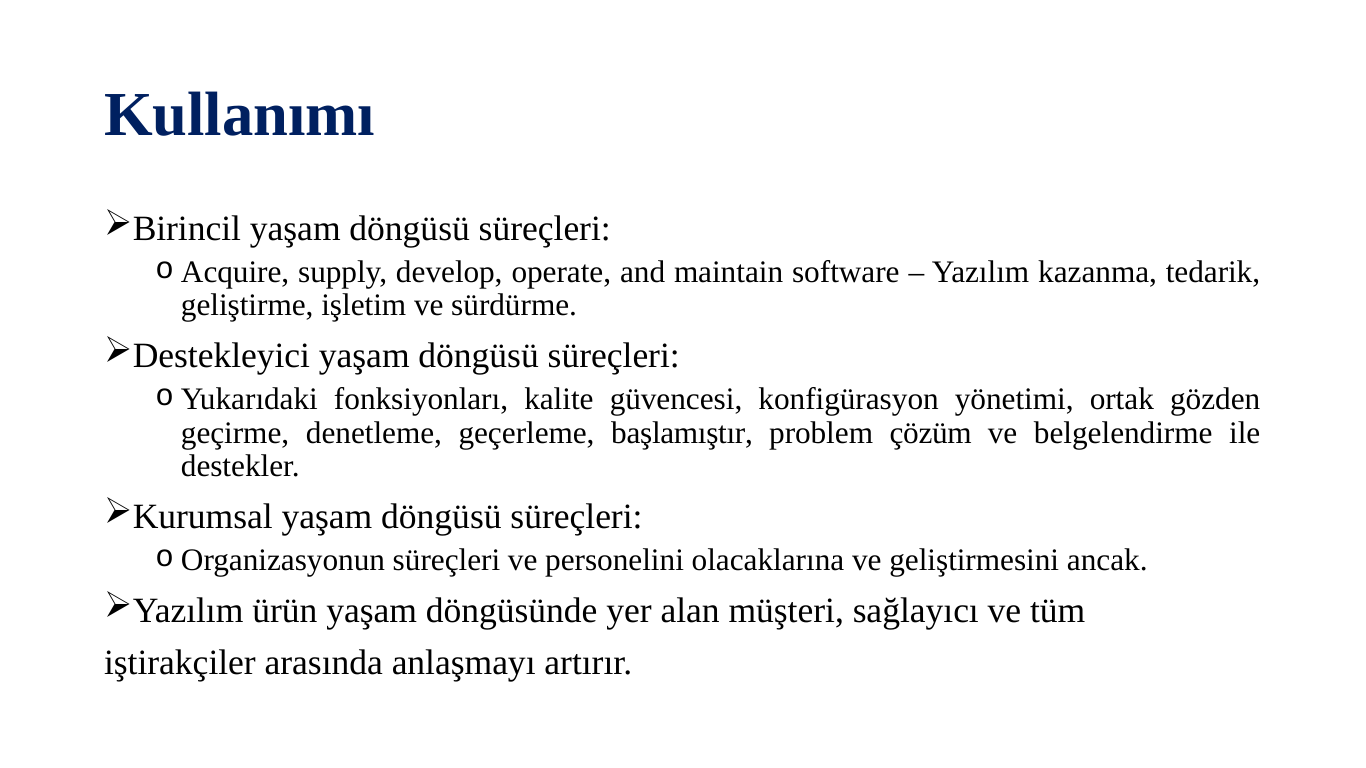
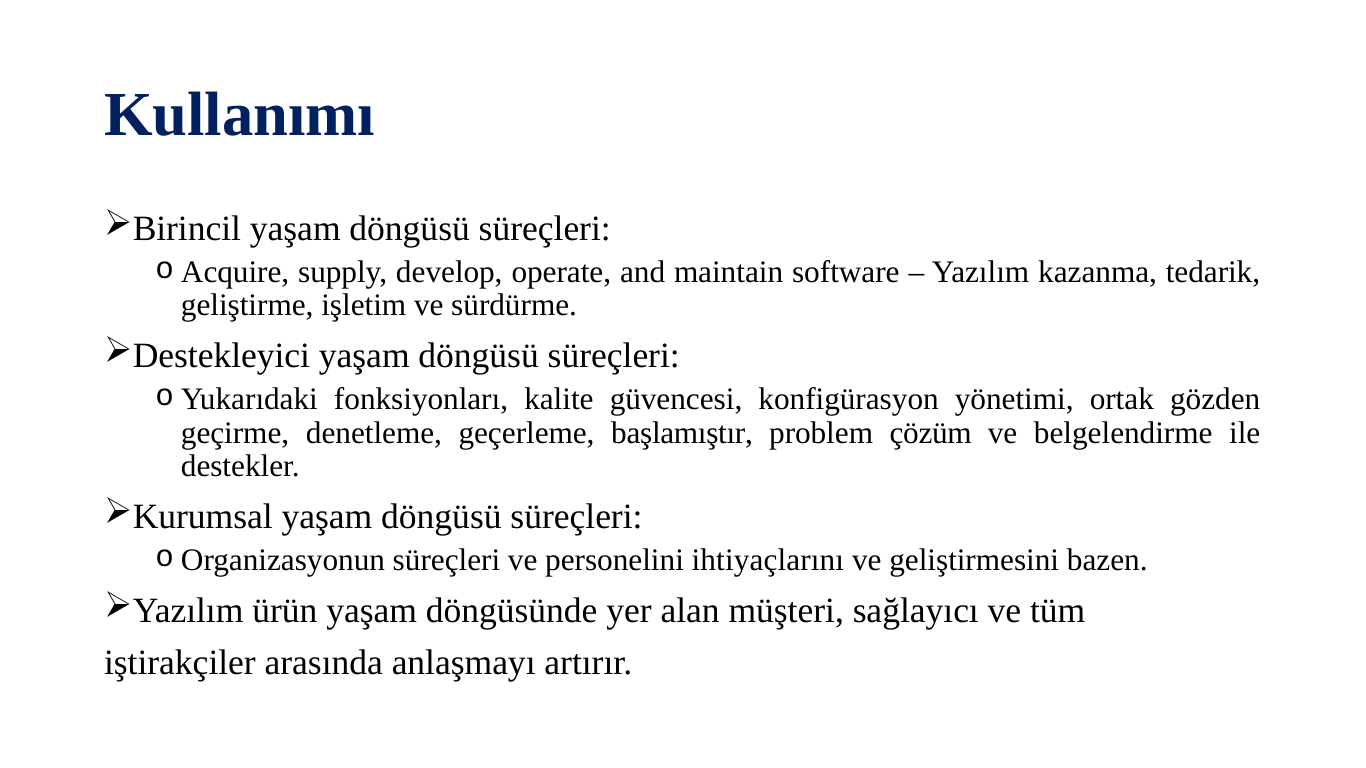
olacaklarına: olacaklarına -> ihtiyaçlarını
ancak: ancak -> bazen
